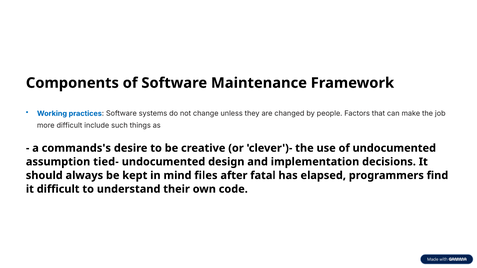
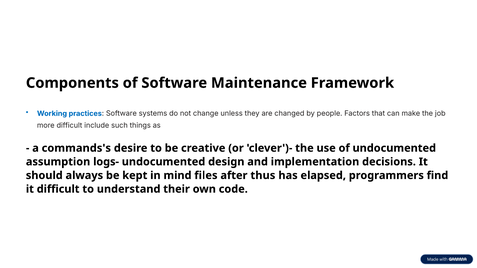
tied-: tied- -> logs-
fatal: fatal -> thus
